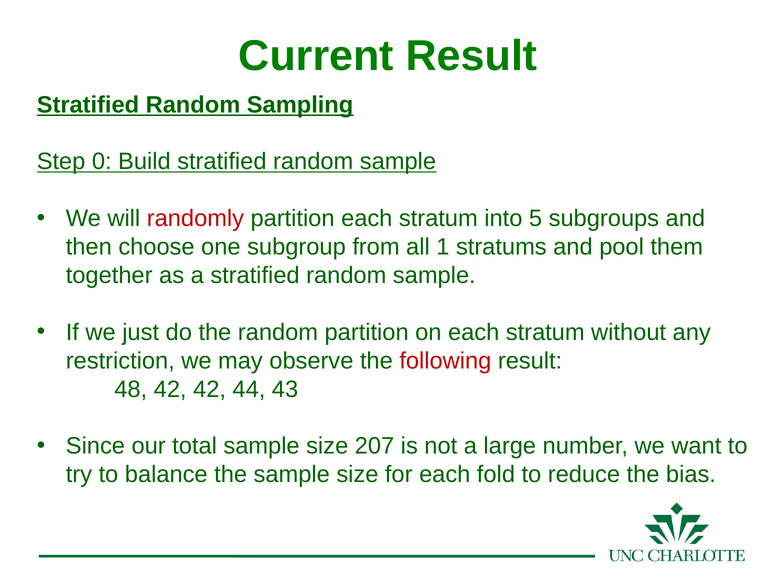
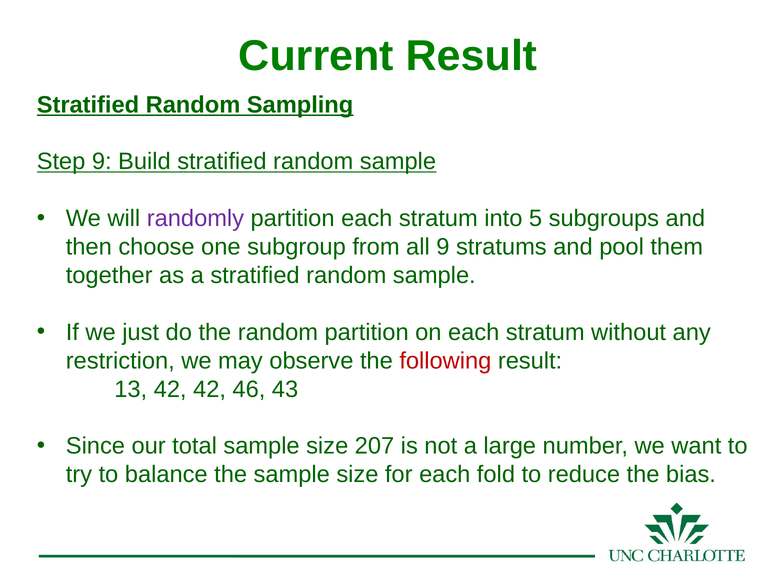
Step 0: 0 -> 9
randomly colour: red -> purple
all 1: 1 -> 9
48: 48 -> 13
44: 44 -> 46
